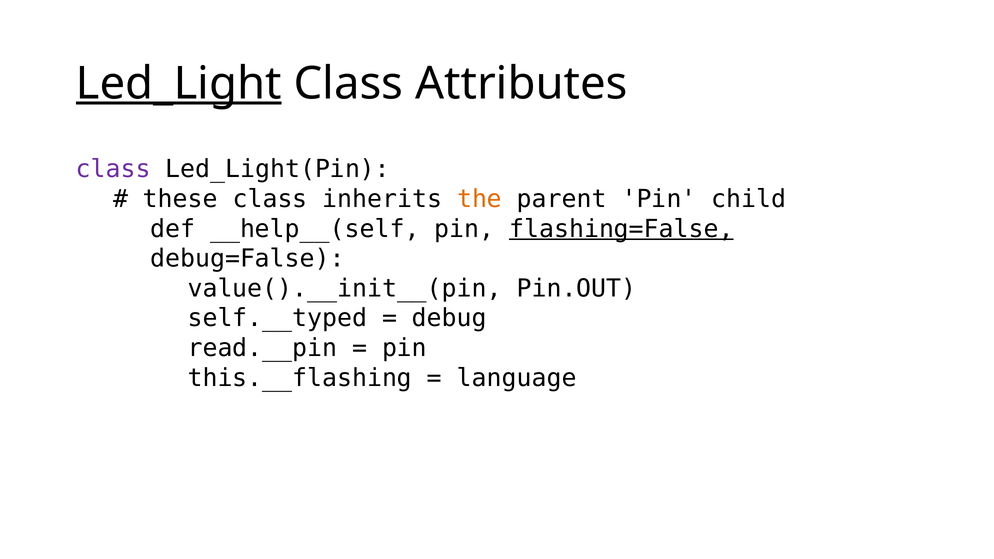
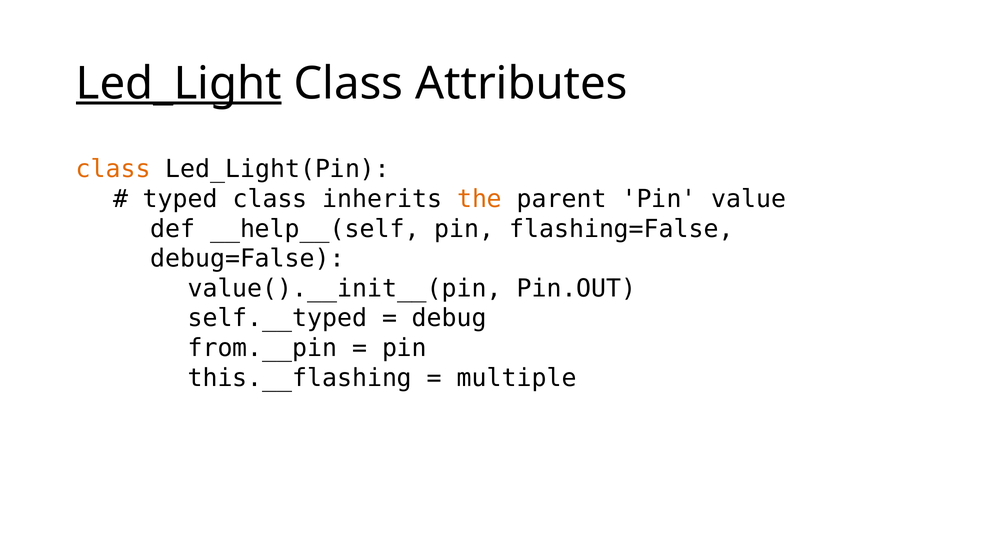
class at (113, 169) colour: purple -> orange
these: these -> typed
child: child -> value
flashing=False underline: present -> none
read.__pin: read.__pin -> from.__pin
language: language -> multiple
